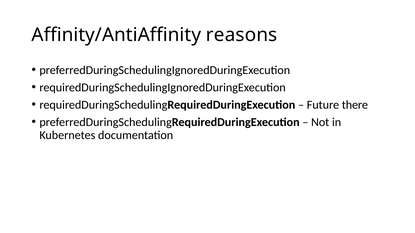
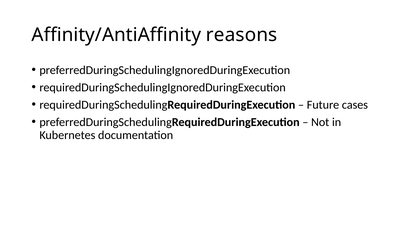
there: there -> cases
